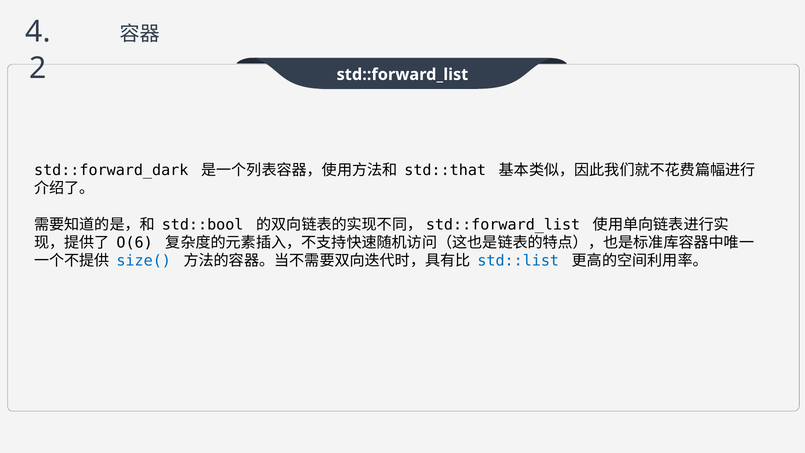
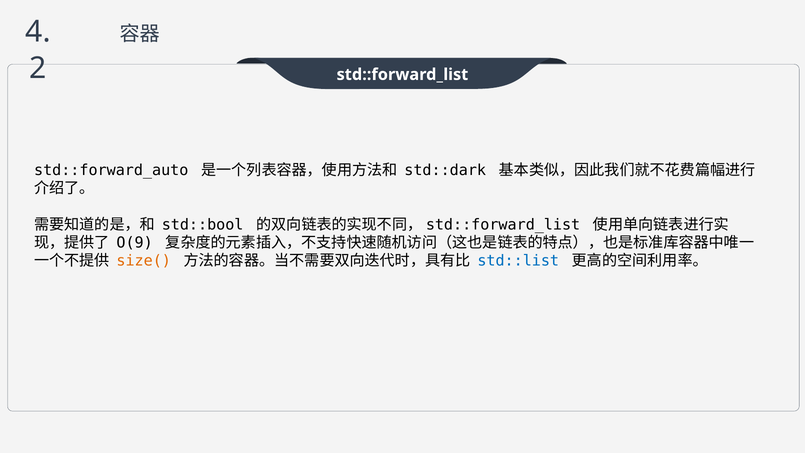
std::forward_dark: std::forward_dark -> std::forward_auto
std::that: std::that -> std::dark
O(6: O(6 -> O(9
size( colour: blue -> orange
